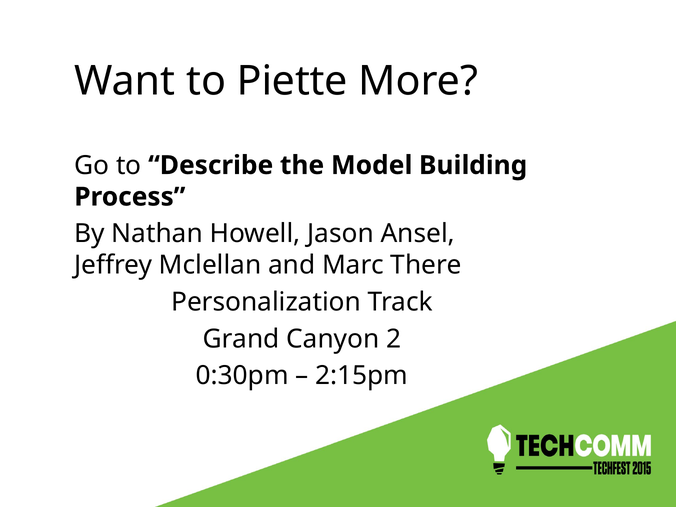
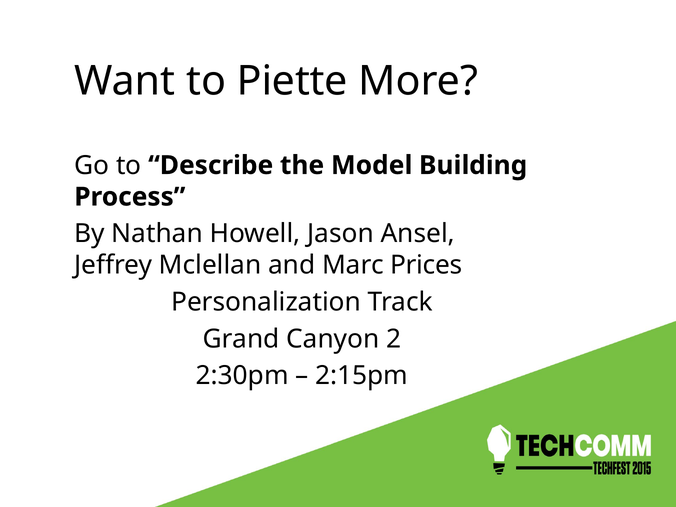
There: There -> Prices
0:30pm: 0:30pm -> 2:30pm
